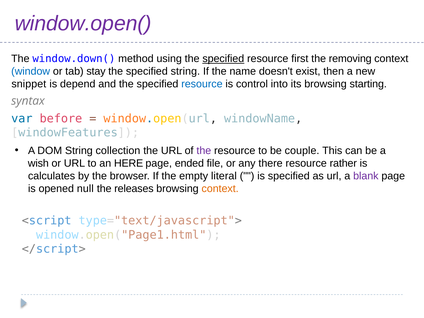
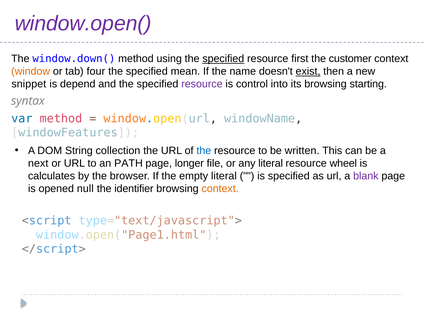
removing: removing -> customer
window colour: blue -> orange
stay: stay -> four
specified string: string -> mean
exist underline: none -> present
resource at (202, 84) colour: blue -> purple
var before: before -> method
the at (204, 151) colour: purple -> blue
couple: couple -> written
wish: wish -> next
HERE: HERE -> PATH
ended: ended -> longer
any there: there -> literal
rather: rather -> wheel
releases: releases -> identifier
